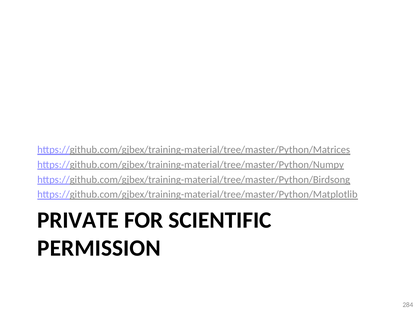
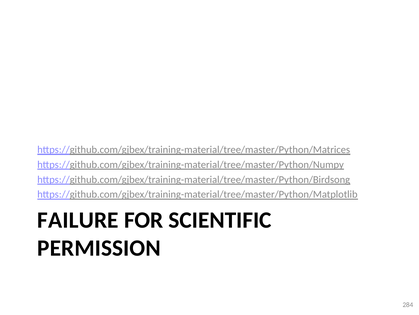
PRIVATE: PRIVATE -> FAILURE
